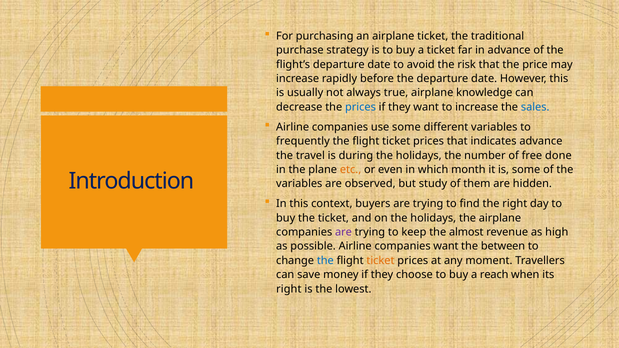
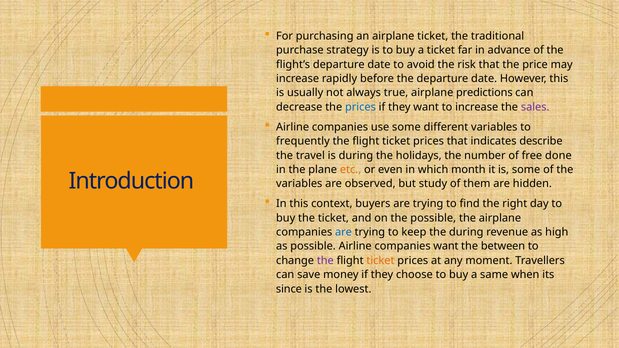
knowledge: knowledge -> predictions
sales colour: blue -> purple
indicates advance: advance -> describe
on the holidays: holidays -> possible
are at (343, 232) colour: purple -> blue
the almost: almost -> during
the at (325, 261) colour: blue -> purple
reach: reach -> same
right at (289, 289): right -> since
